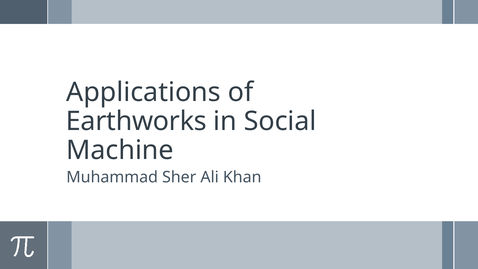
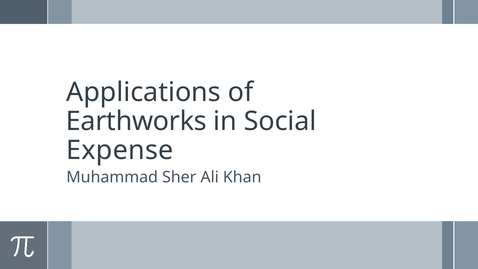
Machine: Machine -> Expense
